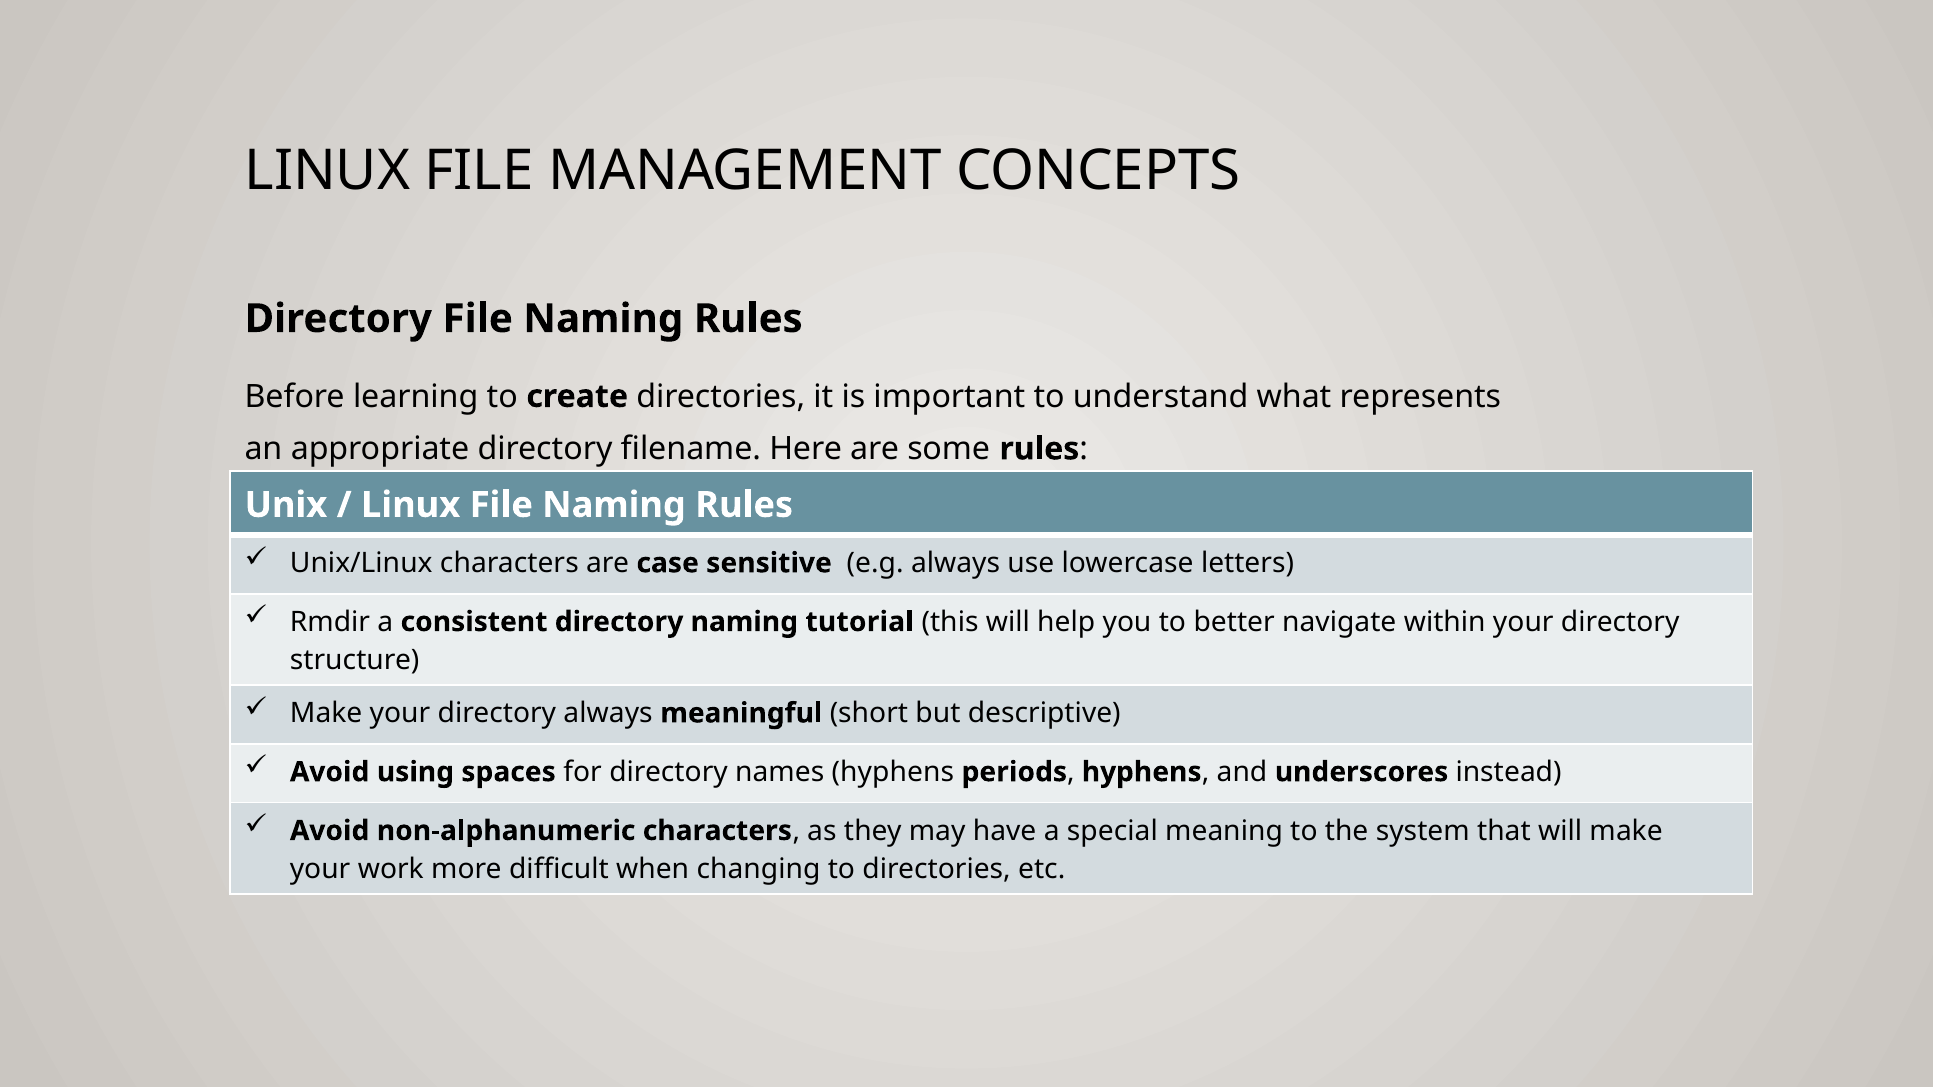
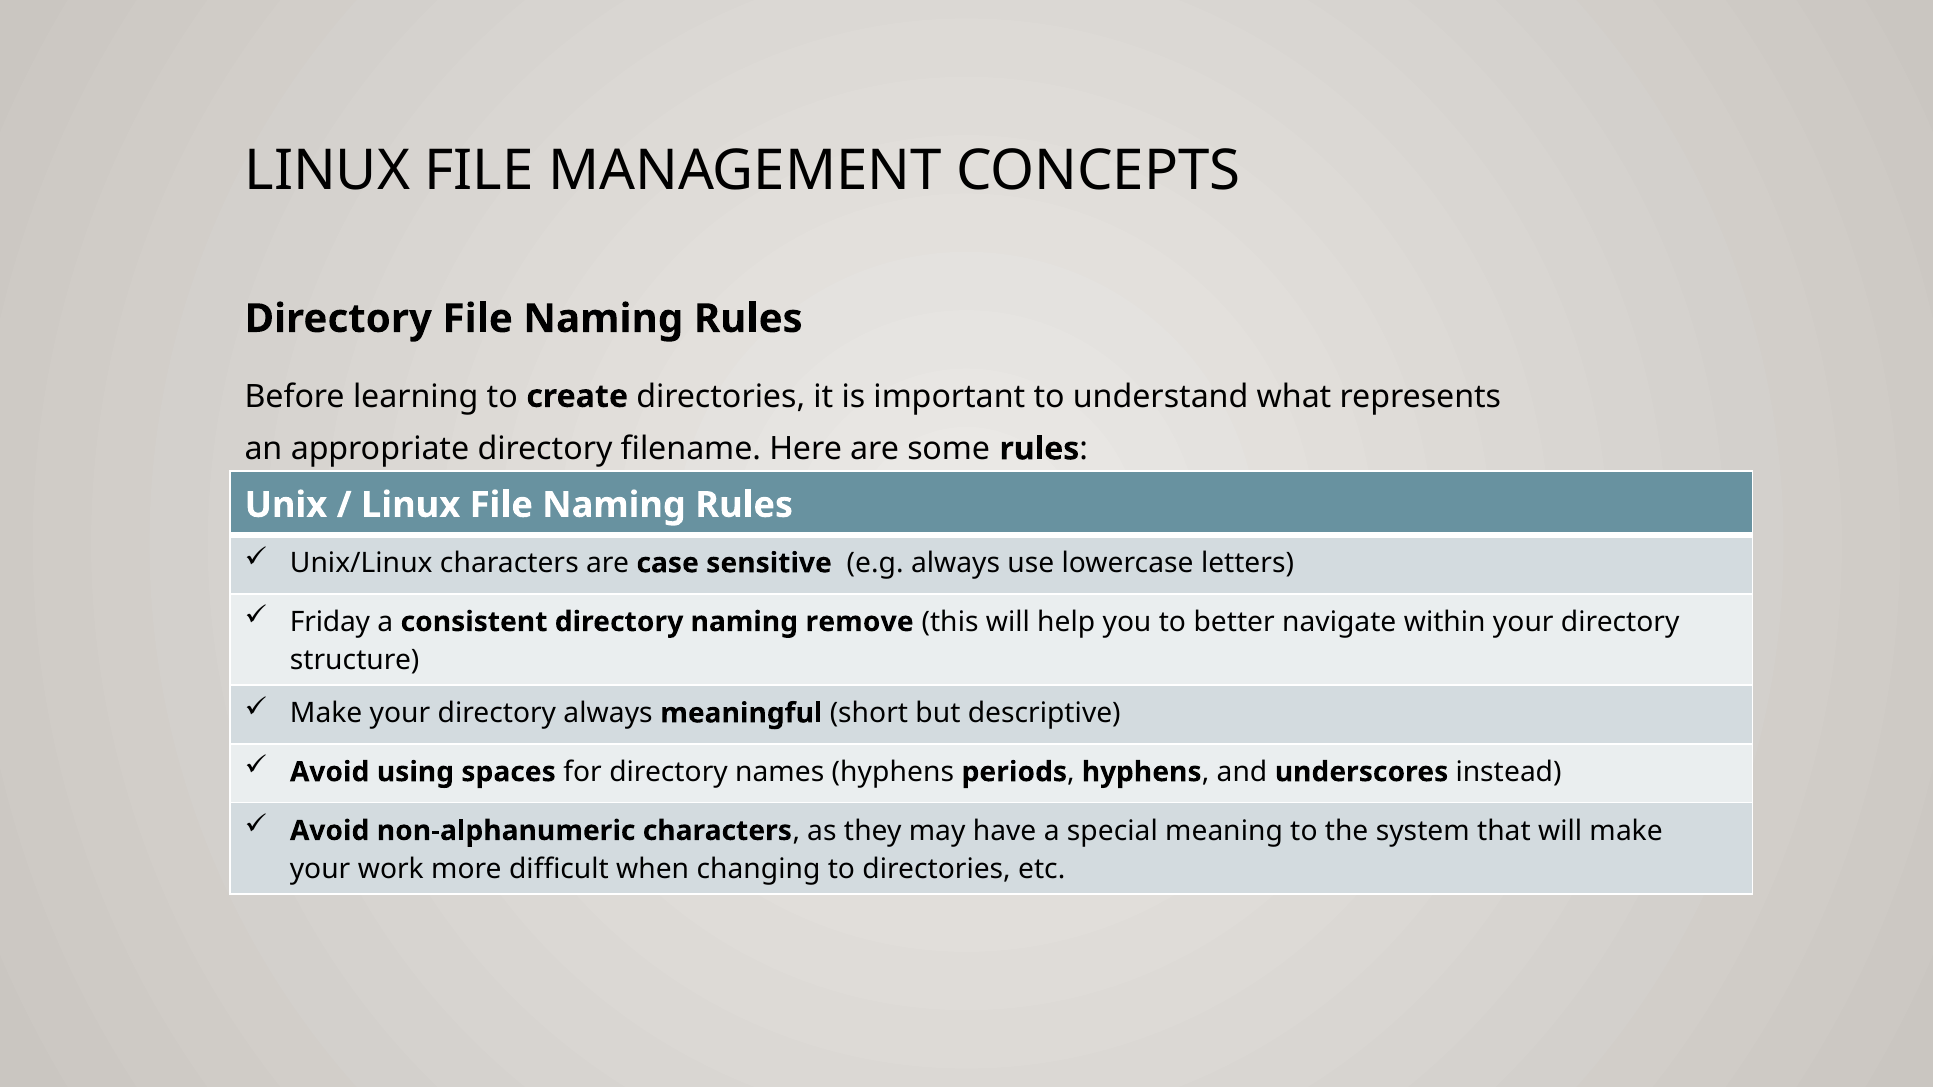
Rmdir: Rmdir -> Friday
tutorial: tutorial -> remove
